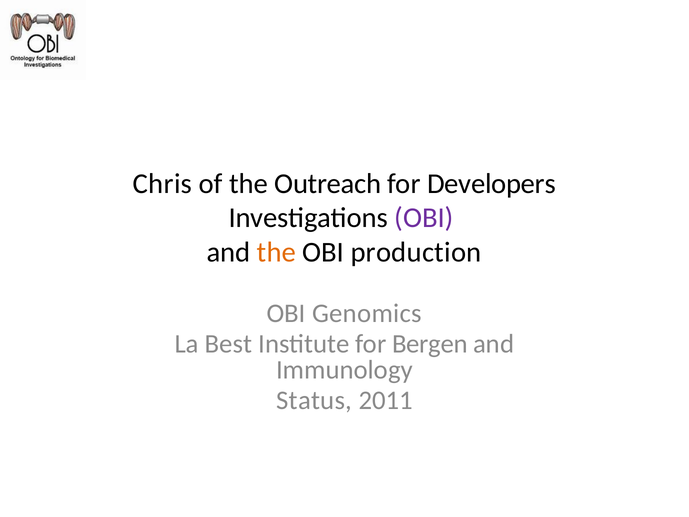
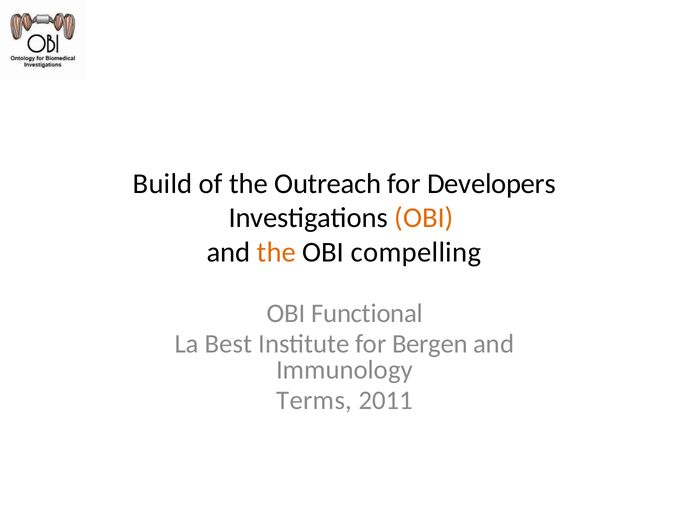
Chris: Chris -> Build
OBI at (424, 218) colour: purple -> orange
production: production -> compelling
Genomics: Genomics -> Functional
Status: Status -> Terms
